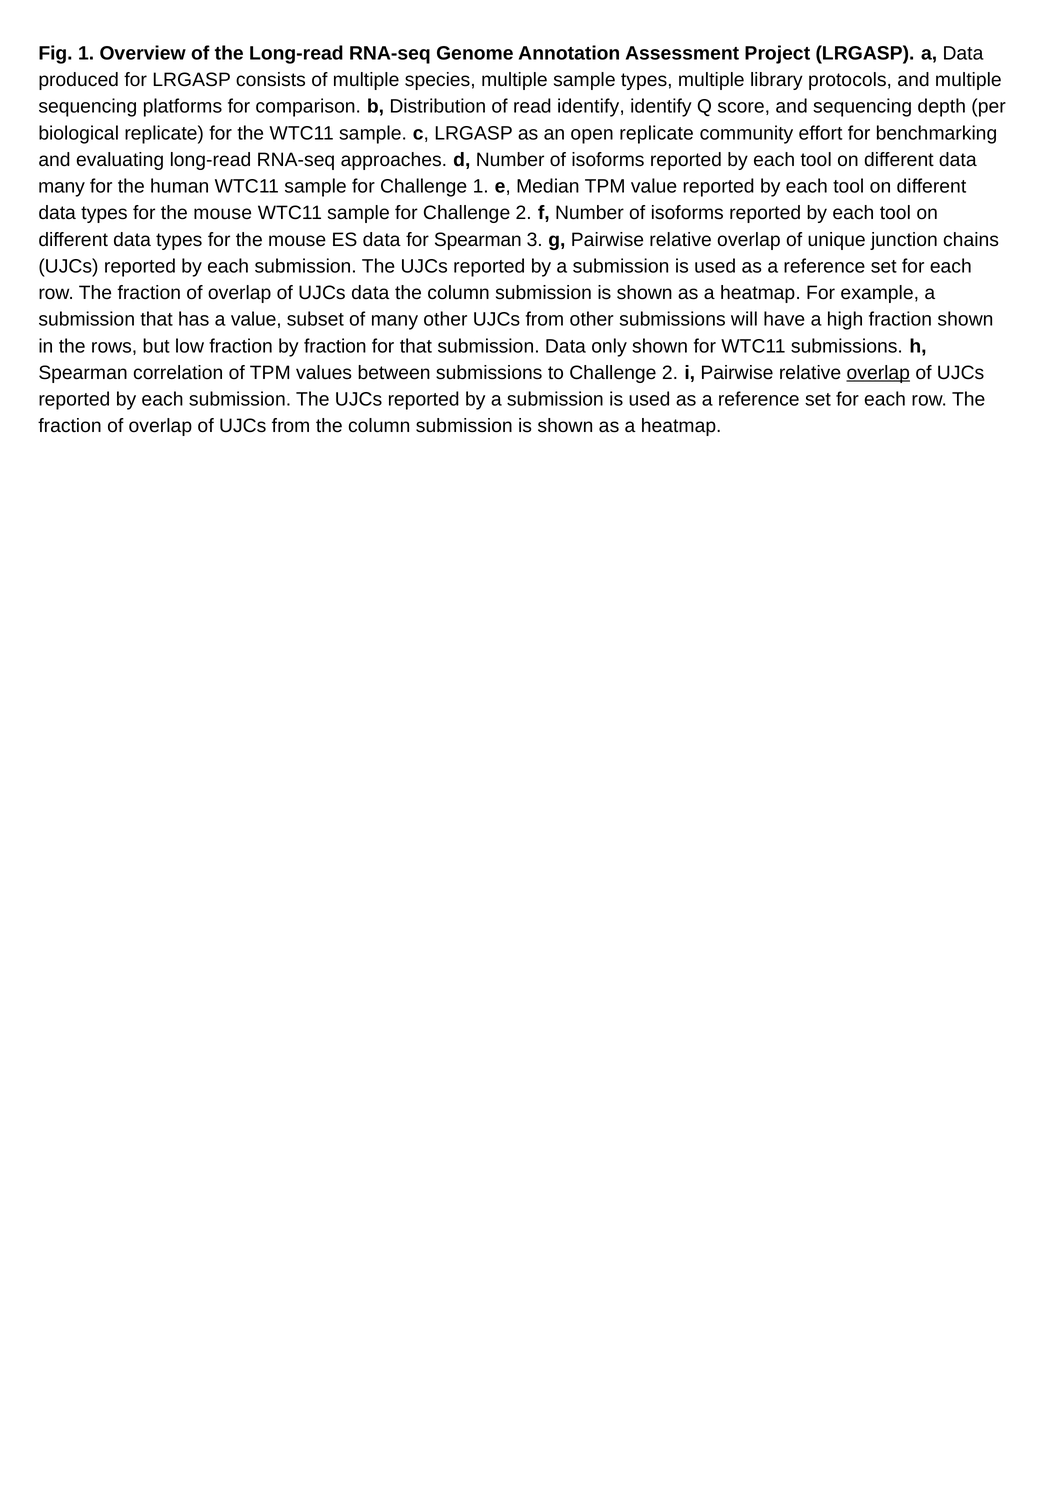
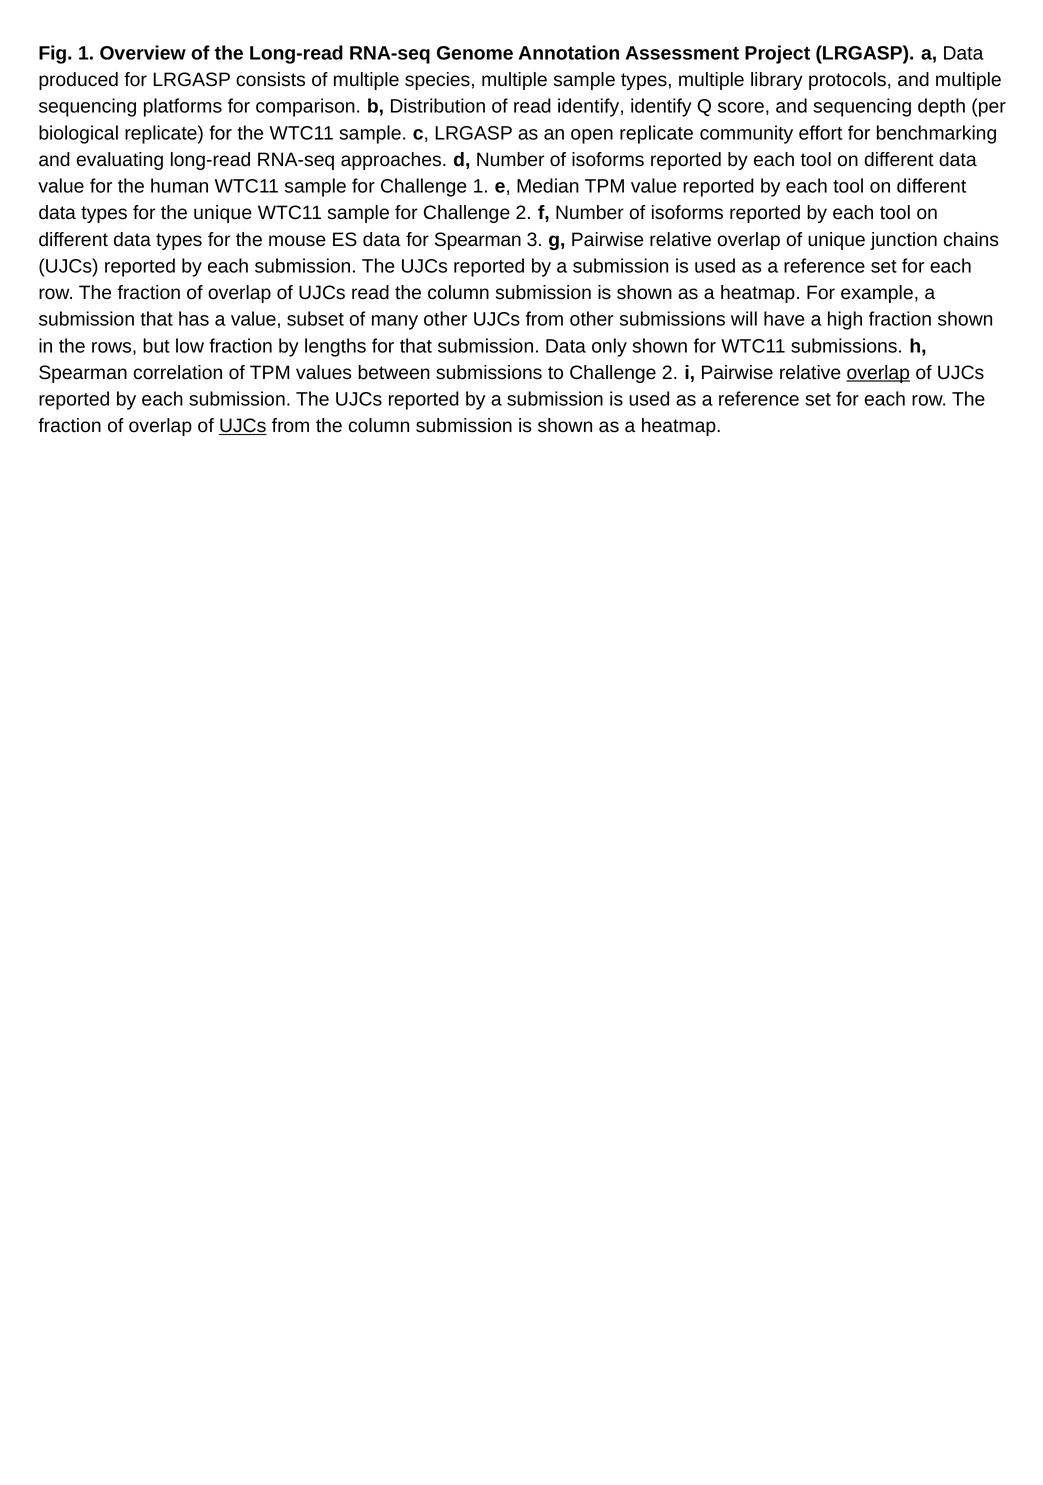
many at (62, 187): many -> value
mouse at (223, 213): mouse -> unique
UJCs data: data -> read
by fraction: fraction -> lengths
UJCs at (243, 426) underline: none -> present
